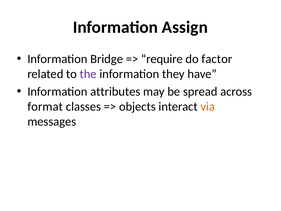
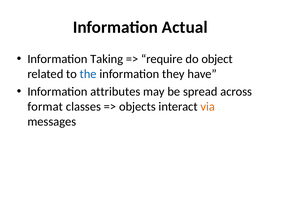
Assign: Assign -> Actual
Bridge: Bridge -> Taking
factor: factor -> object
the colour: purple -> blue
